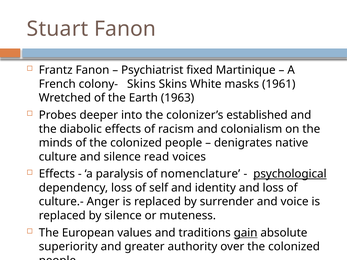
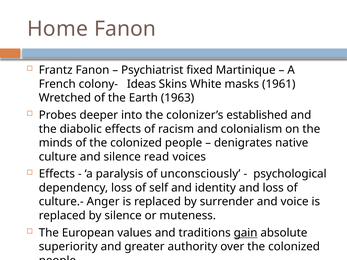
Stuart: Stuart -> Home
colony- Skins: Skins -> Ideas
nomenclature: nomenclature -> unconsciously
psychological underline: present -> none
